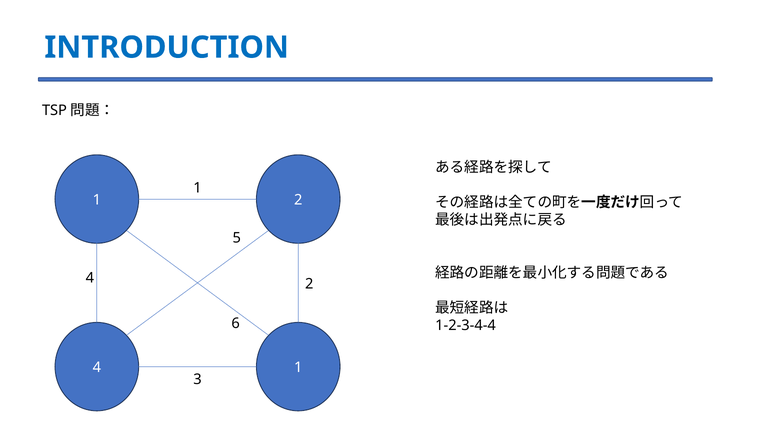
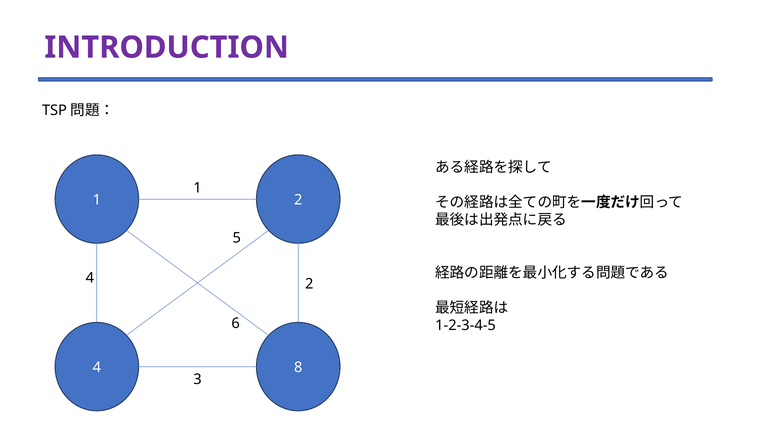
INTRODUCTION colour: blue -> purple
1-2-3-4-4: 1-2-3-4-4 -> 1-2-3-4-5
4 1: 1 -> 8
